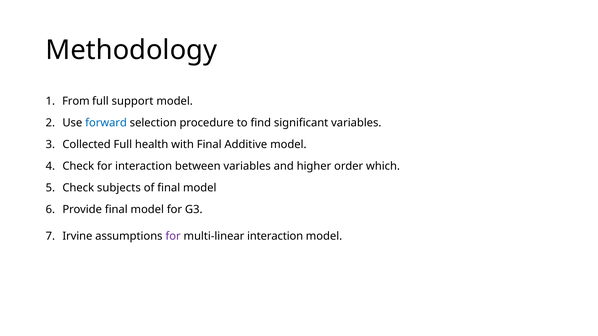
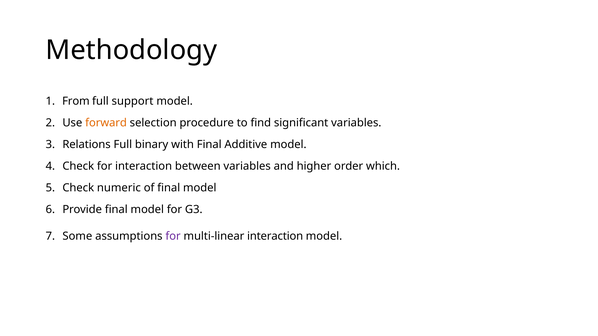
forward colour: blue -> orange
Collected: Collected -> Relations
health: health -> binary
subjects: subjects -> numeric
Irvine: Irvine -> Some
